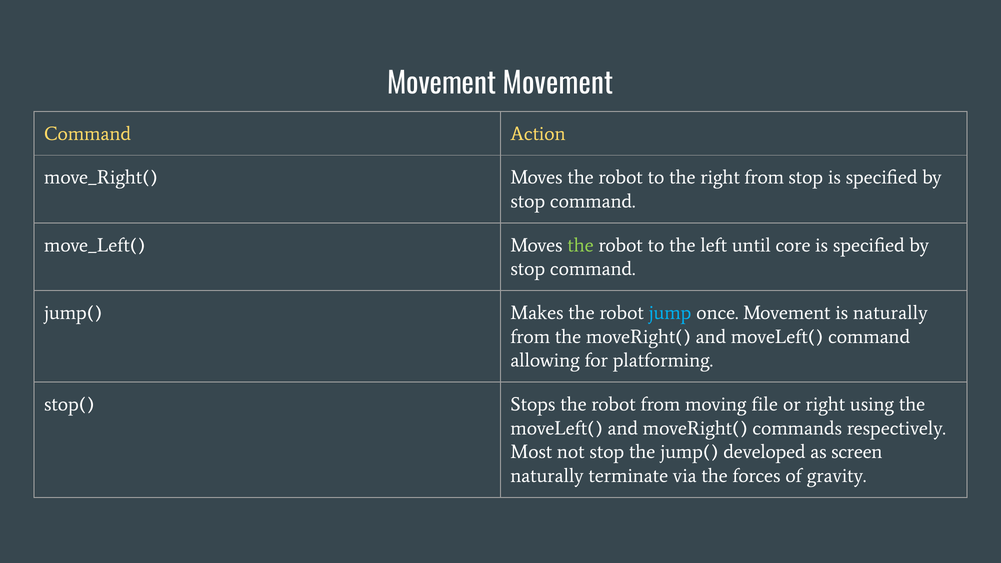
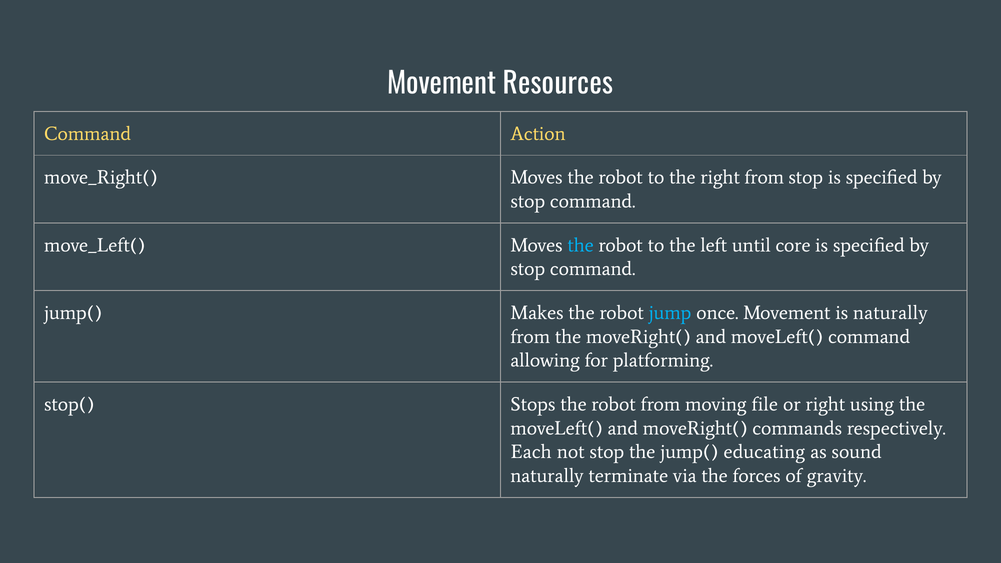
Movement Movement: Movement -> Resources
the at (581, 245) colour: light green -> light blue
Most: Most -> Each
developed: developed -> educating
screen: screen -> sound
